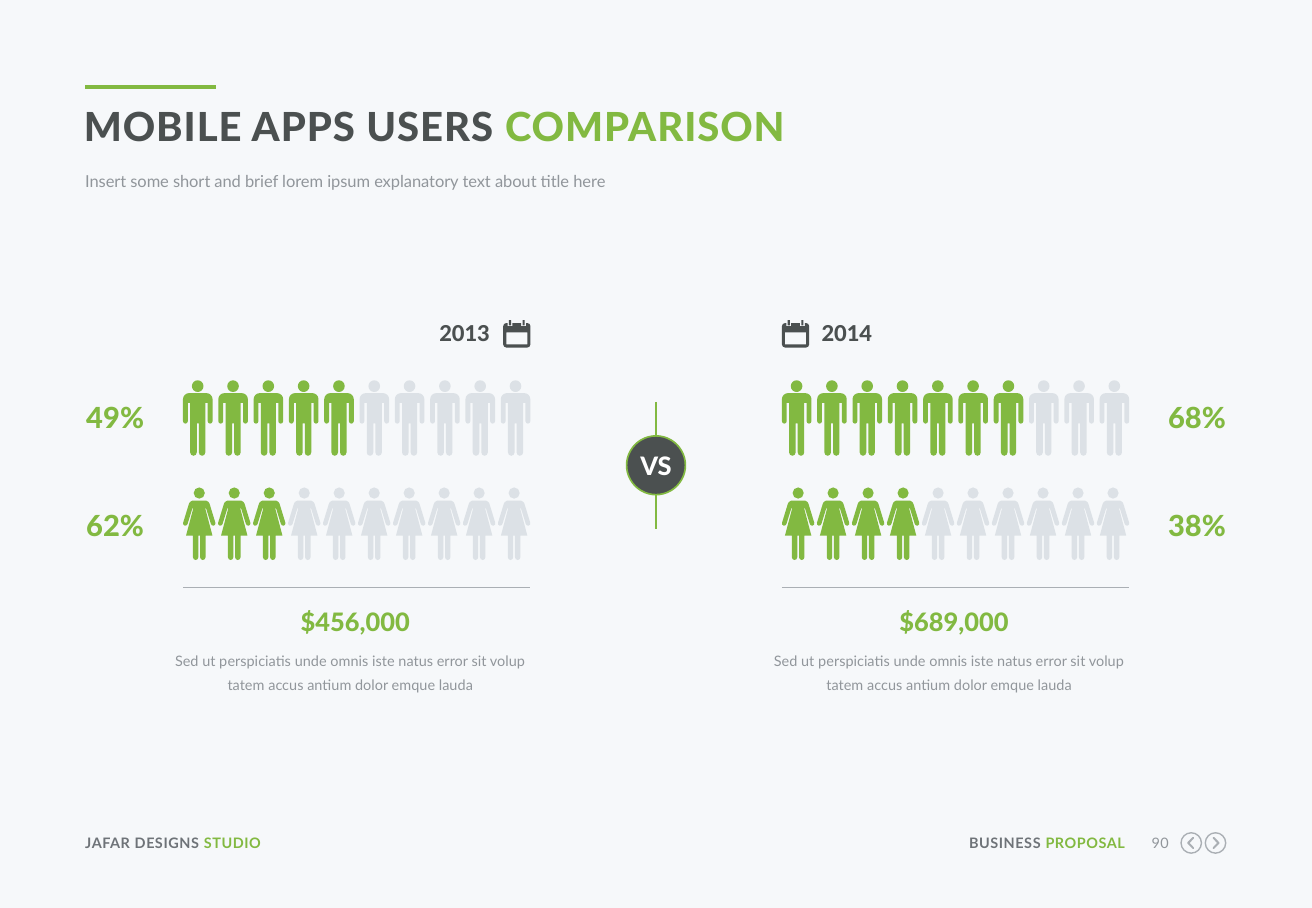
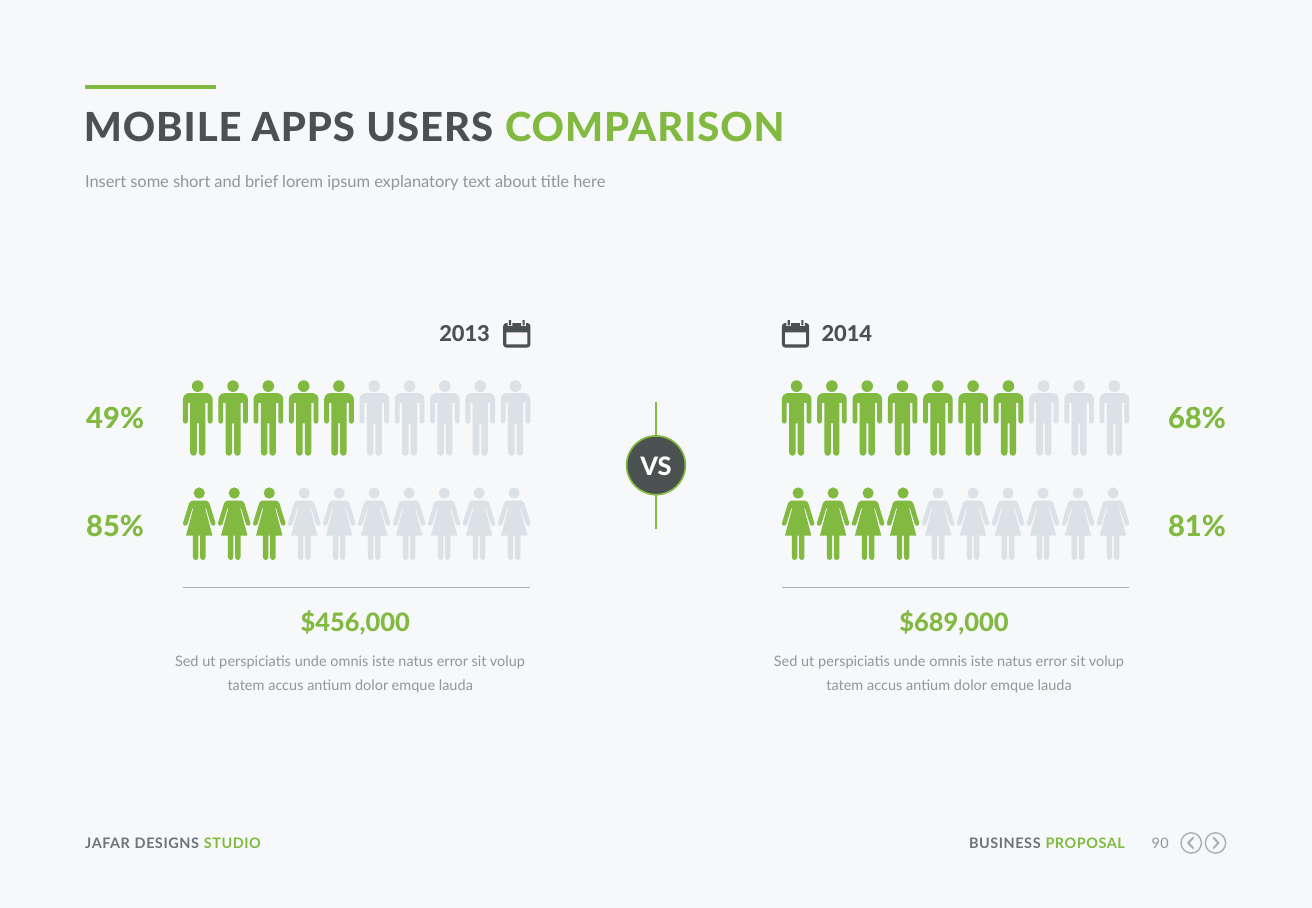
62%: 62% -> 85%
38%: 38% -> 81%
